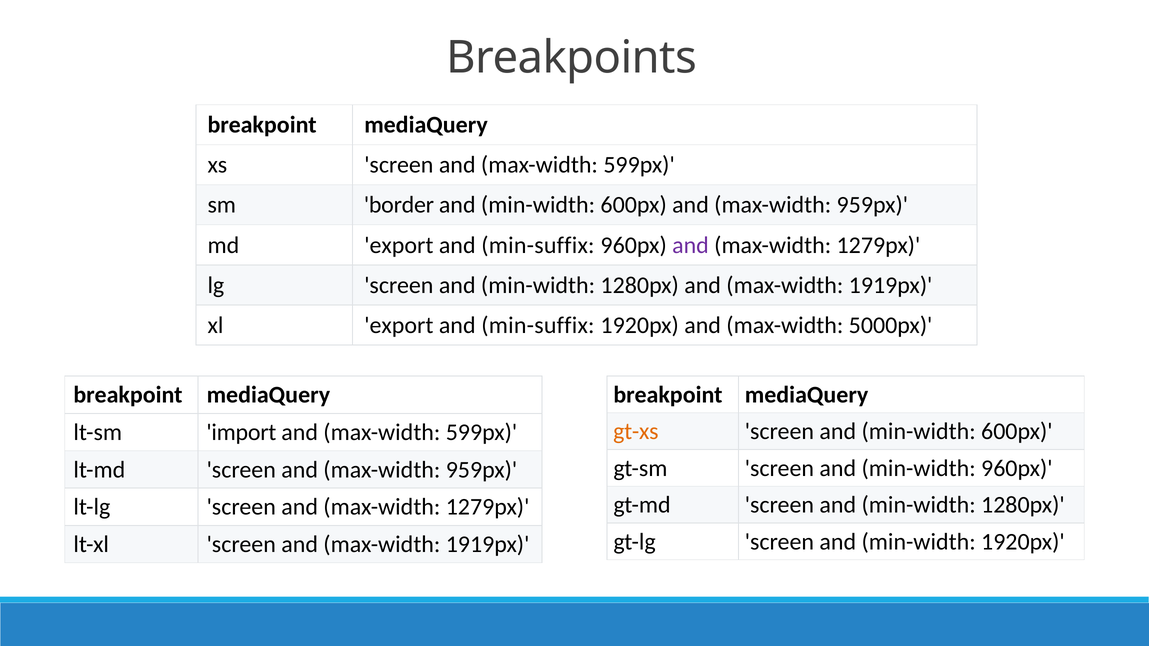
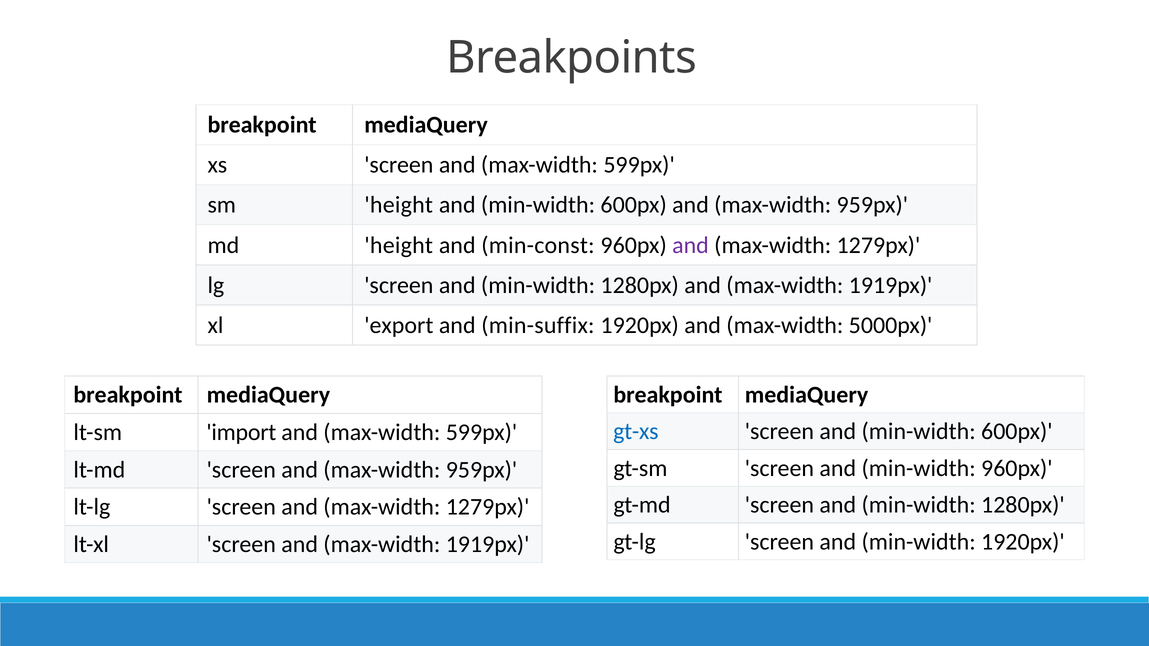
sm border: border -> height
md export: export -> height
min-suffix at (538, 245): min-suffix -> min-const
gt-xs colour: orange -> blue
